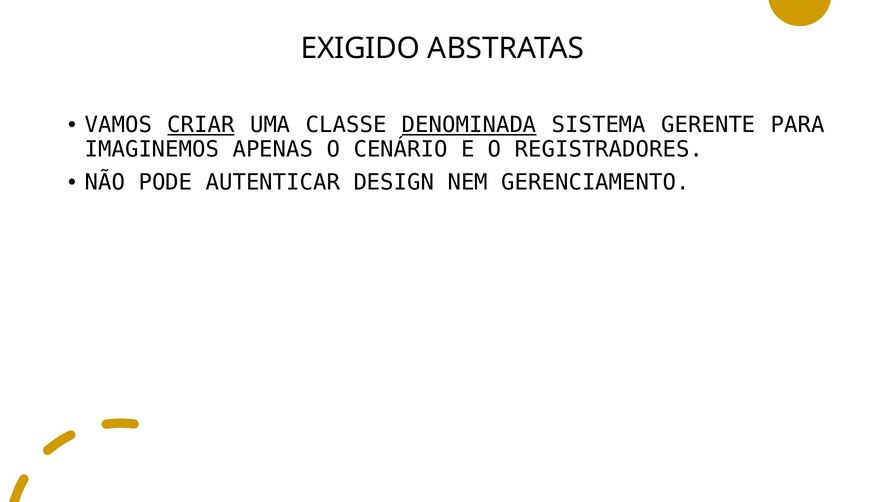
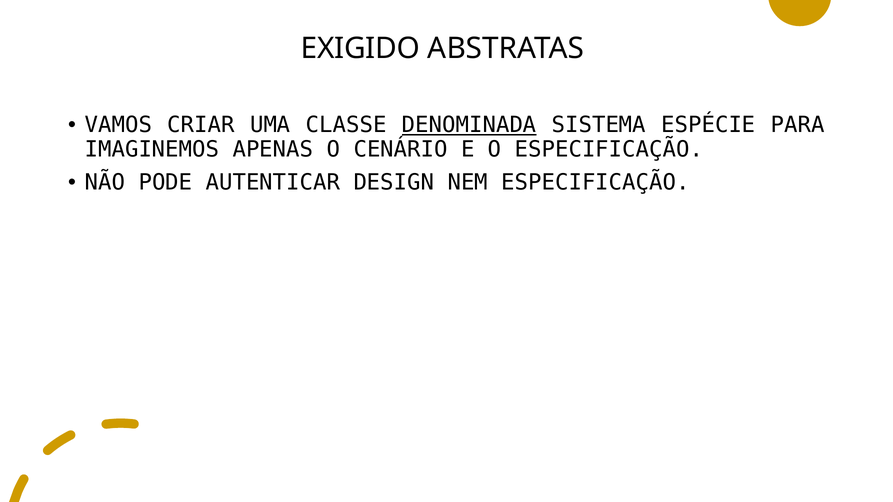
CRIAR underline: present -> none
GERENTE: GERENTE -> ESPÉCIE
O REGISTRADORES: REGISTRADORES -> ESPECIFICAÇÃO
NEM GERENCIAMENTO: GERENCIAMENTO -> ESPECIFICAÇÃO
